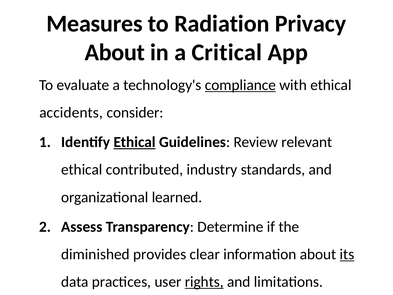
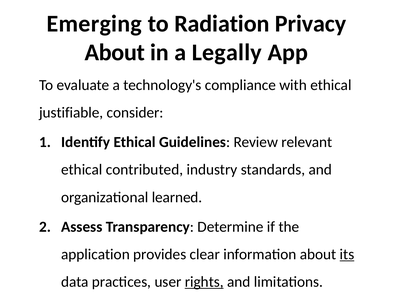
Measures: Measures -> Emerging
Critical: Critical -> Legally
compliance underline: present -> none
accidents: accidents -> justifiable
Ethical at (135, 142) underline: present -> none
diminished: diminished -> application
